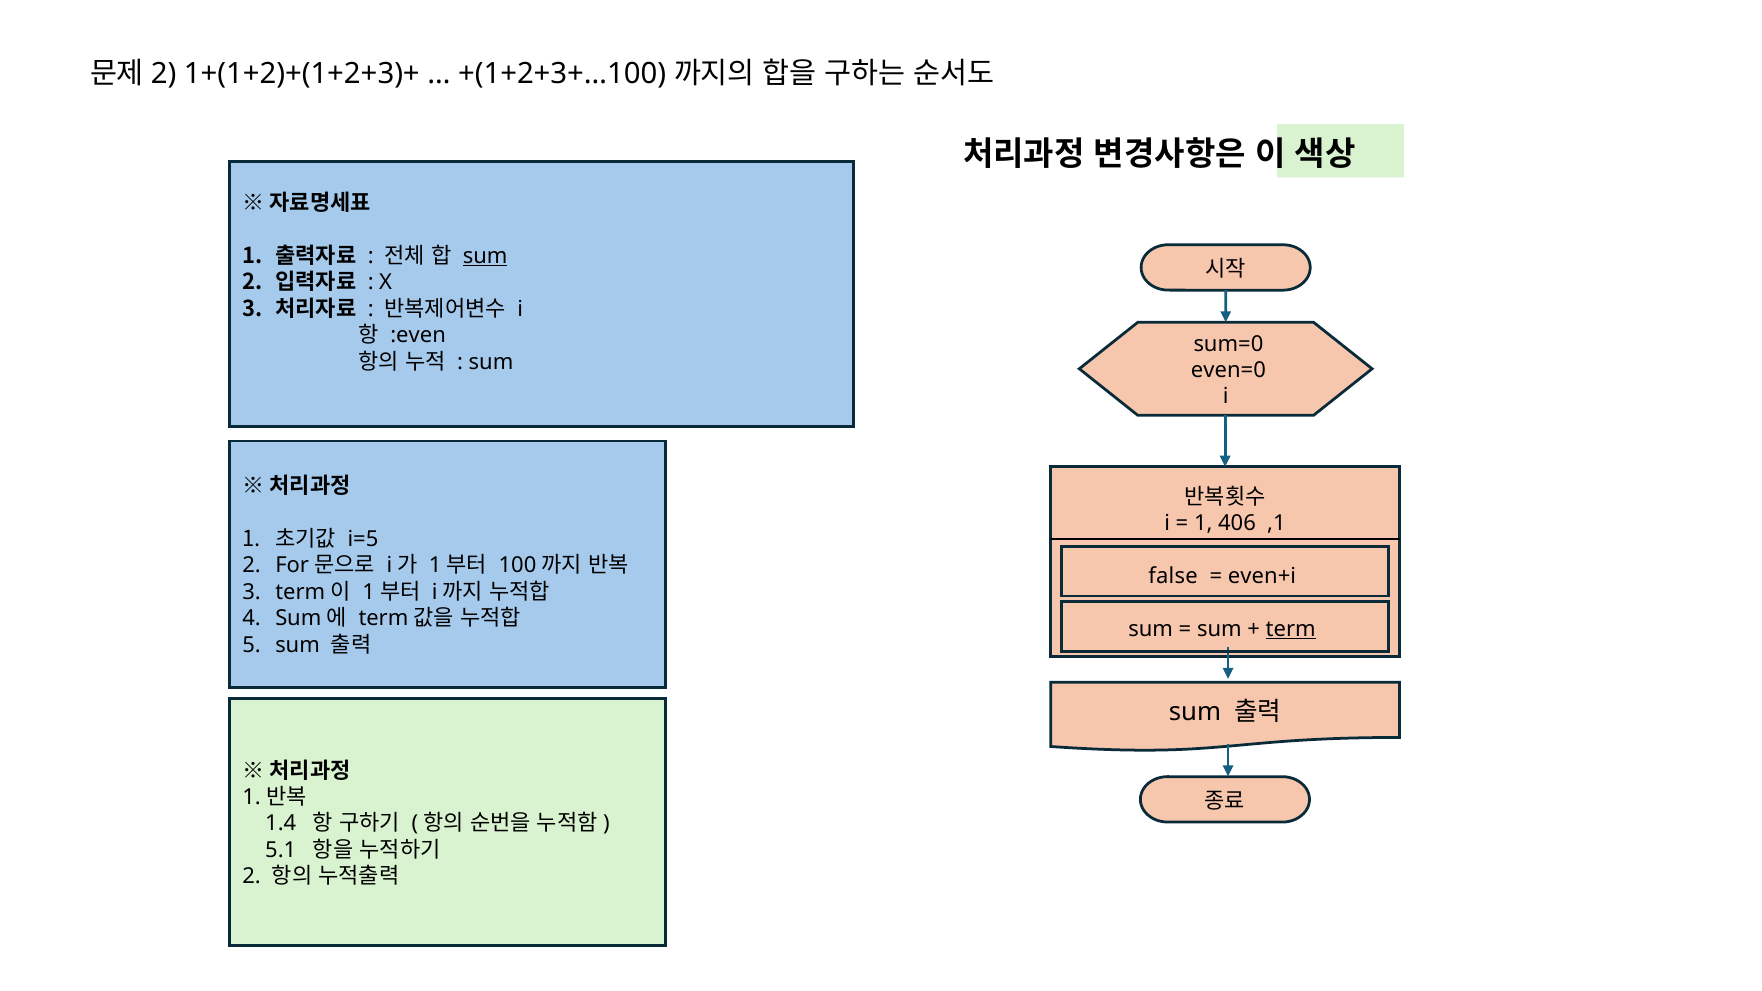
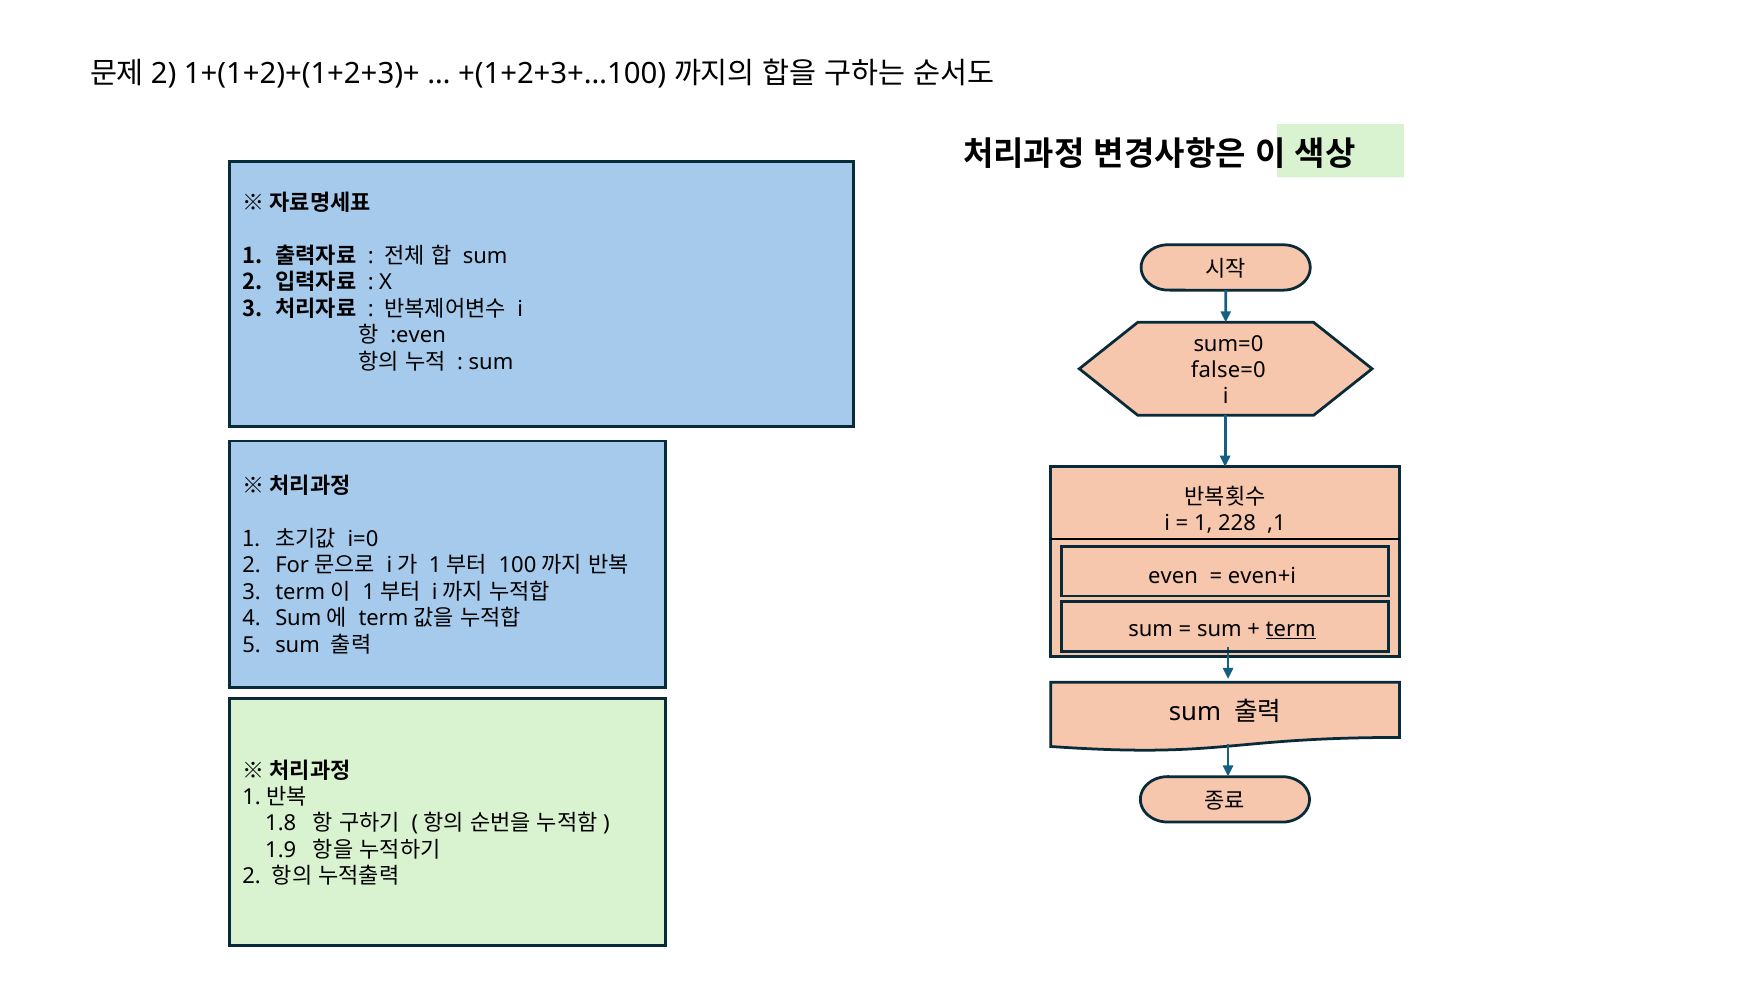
sum at (485, 256) underline: present -> none
even=0: even=0 -> false=0
406: 406 -> 228
i=5: i=5 -> i=0
false: false -> even
1.4: 1.4 -> 1.8
5.1: 5.1 -> 1.9
